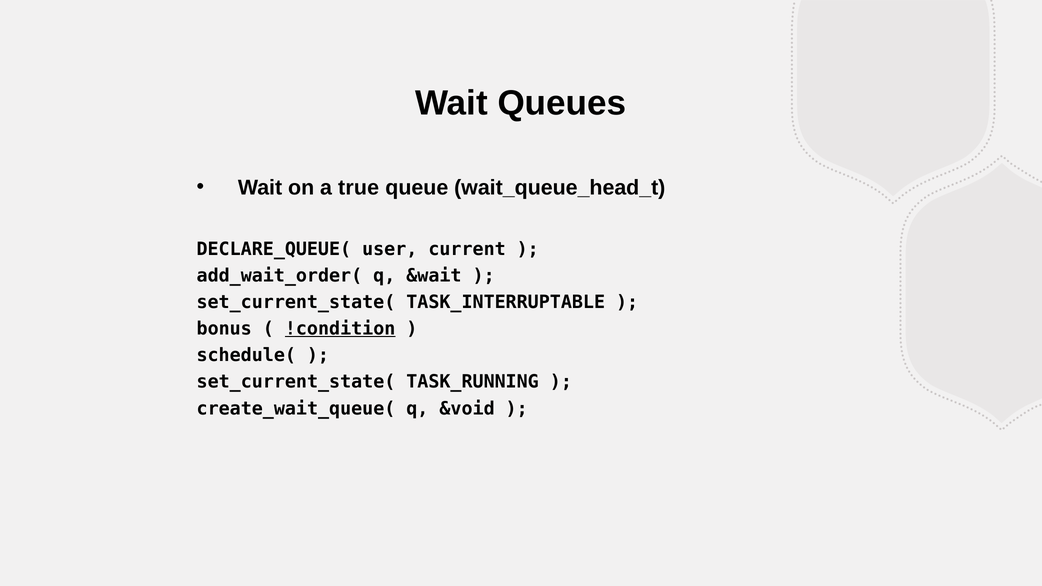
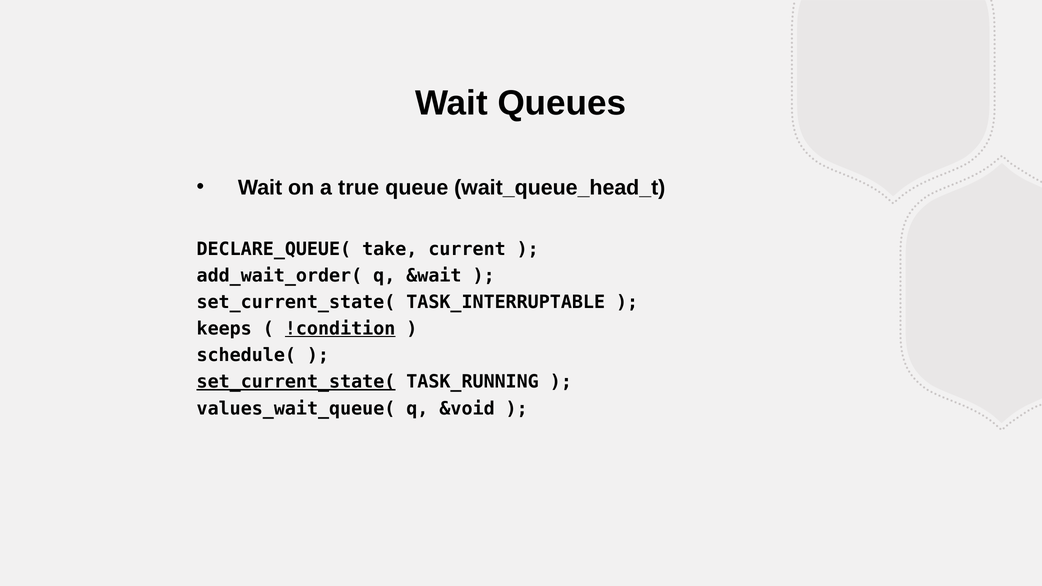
user: user -> take
bonus: bonus -> keeps
set_current_state( at (296, 382) underline: none -> present
create_wait_queue(: create_wait_queue( -> values_wait_queue(
